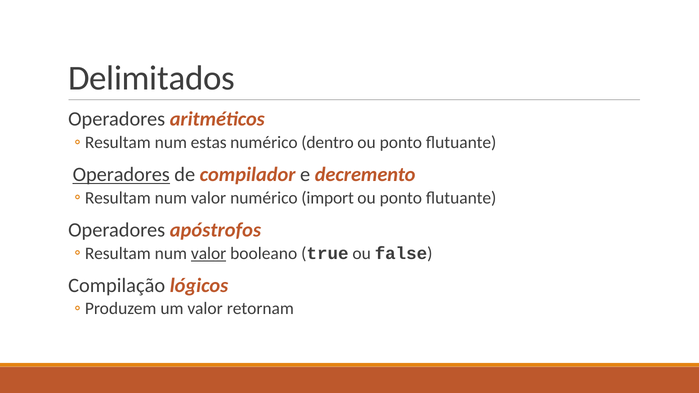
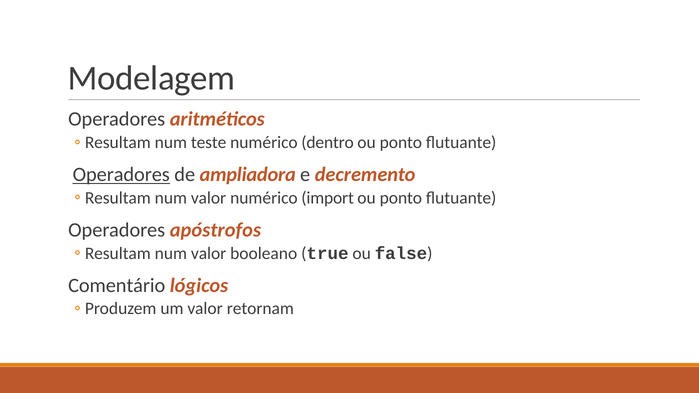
Delimitados: Delimitados -> Modelagem
estas: estas -> teste
compilador: compilador -> ampliadora
valor at (209, 253) underline: present -> none
Compilação: Compilação -> Comentário
